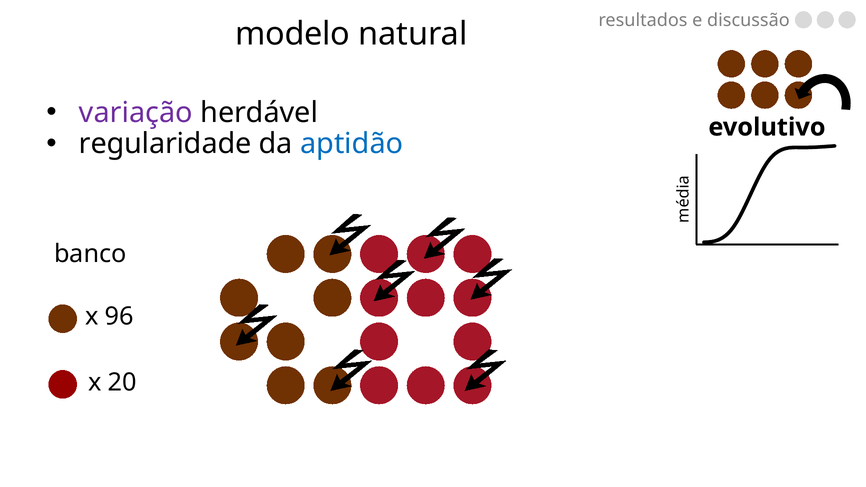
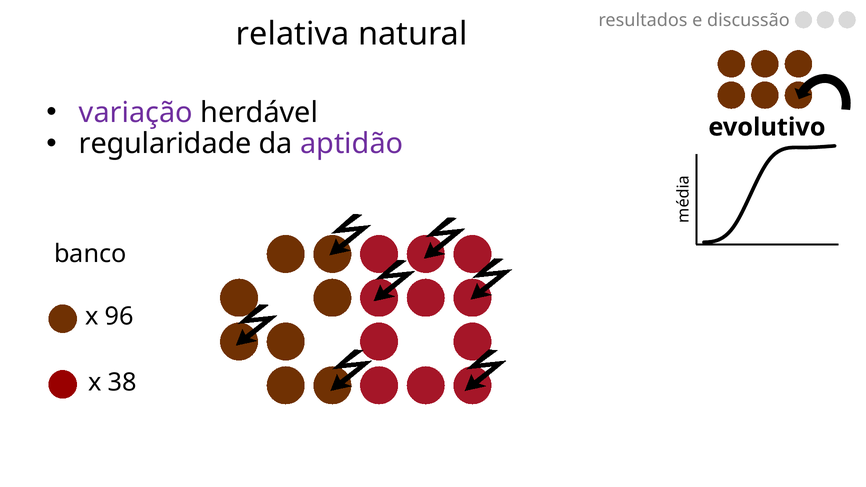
modelo: modelo -> relativa
aptidão colour: blue -> purple
20: 20 -> 38
